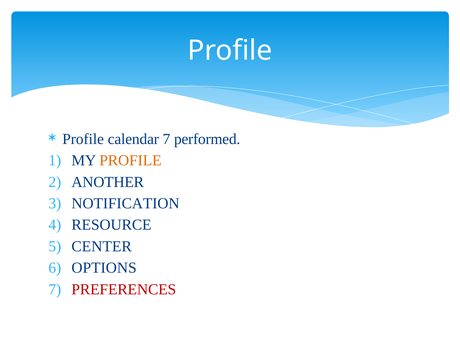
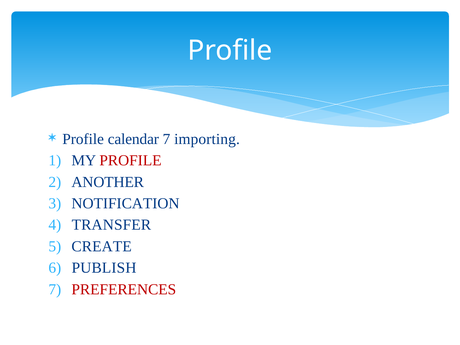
performed: performed -> importing
PROFILE at (130, 161) colour: orange -> red
RESOURCE: RESOURCE -> TRANSFER
CENTER: CENTER -> CREATE
OPTIONS: OPTIONS -> PUBLISH
